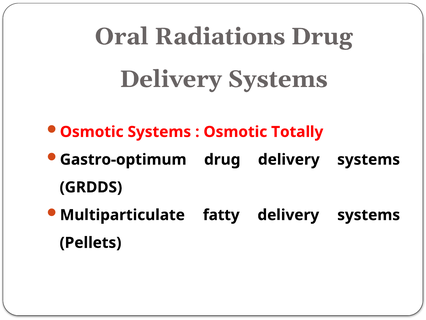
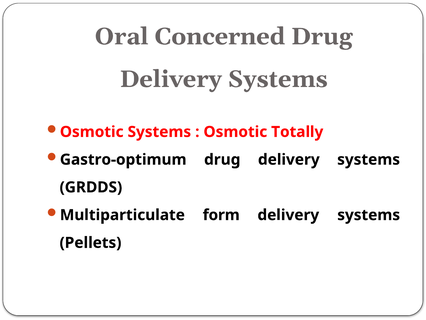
Radiations: Radiations -> Concerned
fatty: fatty -> form
